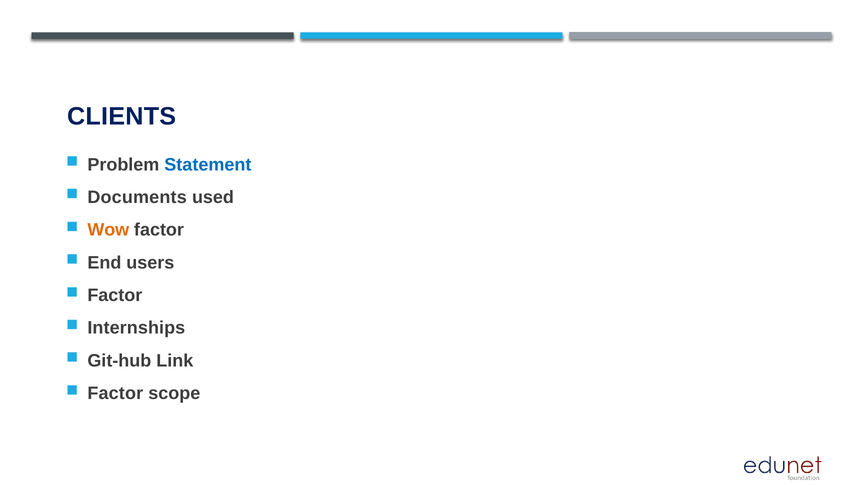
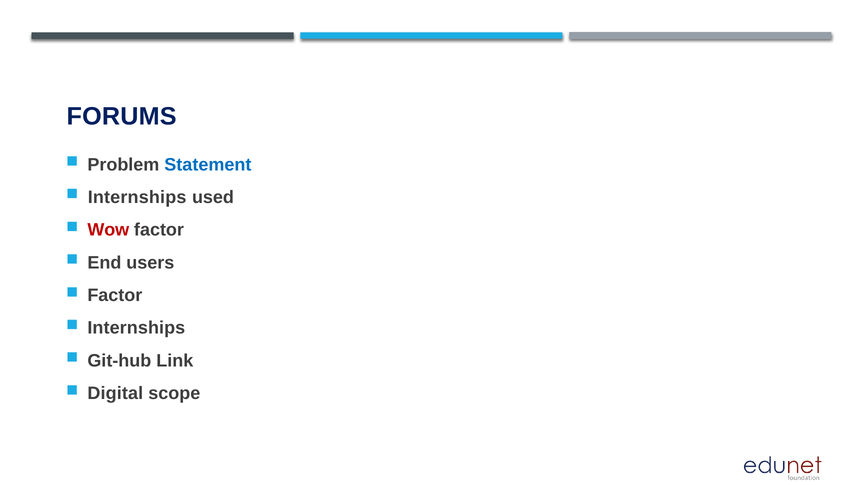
CLIENTS: CLIENTS -> FORUMS
Documents at (137, 197): Documents -> Internships
Wow colour: orange -> red
Factor at (115, 394): Factor -> Digital
